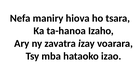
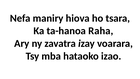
Izaho: Izaho -> Raha
